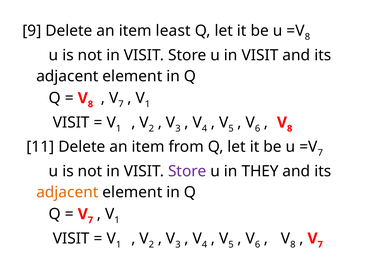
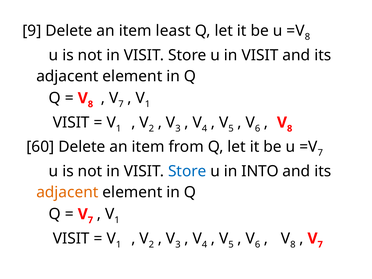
11: 11 -> 60
Store at (187, 171) colour: purple -> blue
THEY: THEY -> INTO
